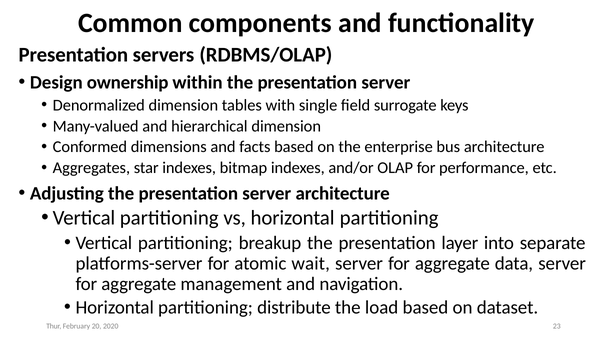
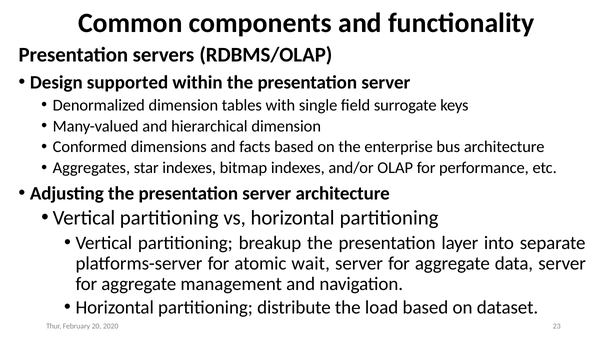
ownership: ownership -> supported
